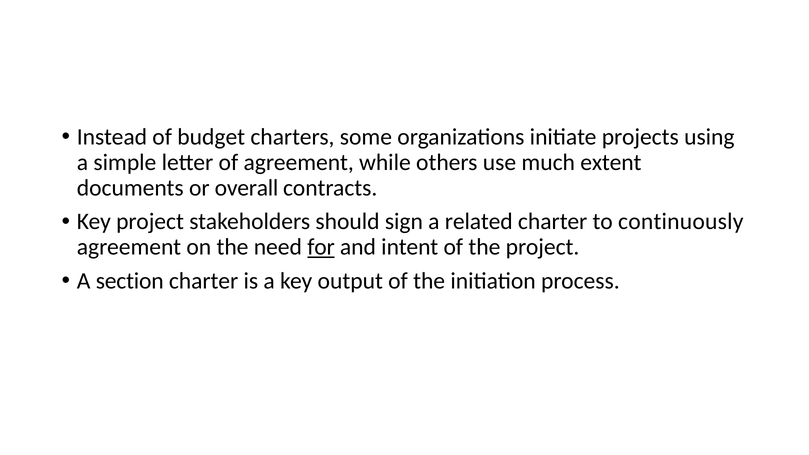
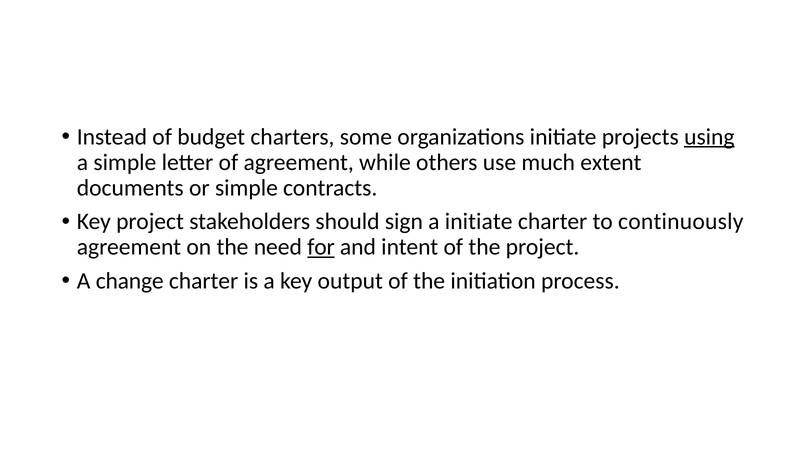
using underline: none -> present
or overall: overall -> simple
a related: related -> initiate
section: section -> change
